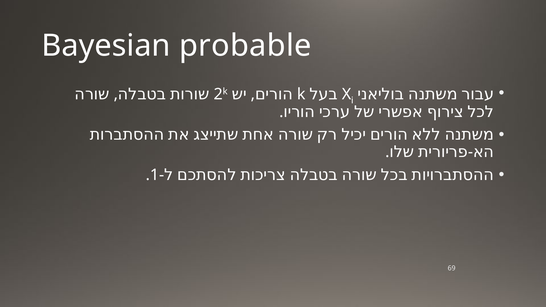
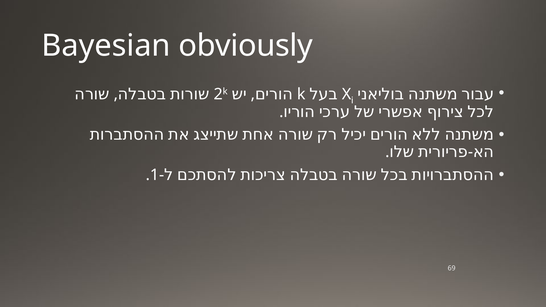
probable: probable -> obviously
